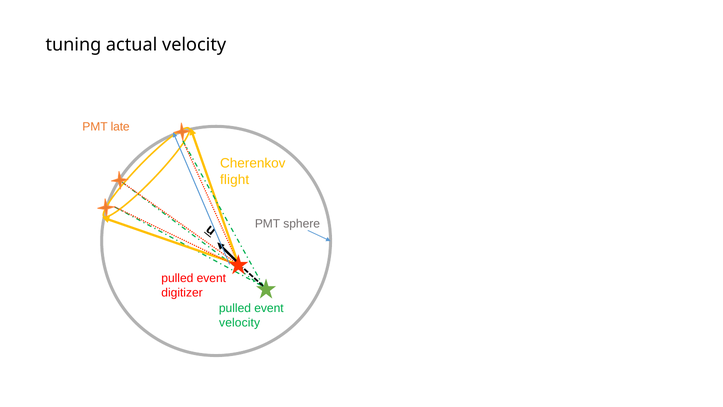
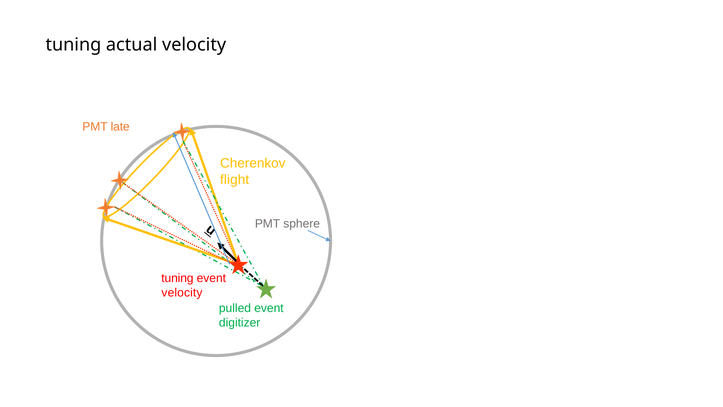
pulled at (177, 278): pulled -> tuning
digitizer at (182, 292): digitizer -> velocity
velocity at (240, 322): velocity -> digitizer
